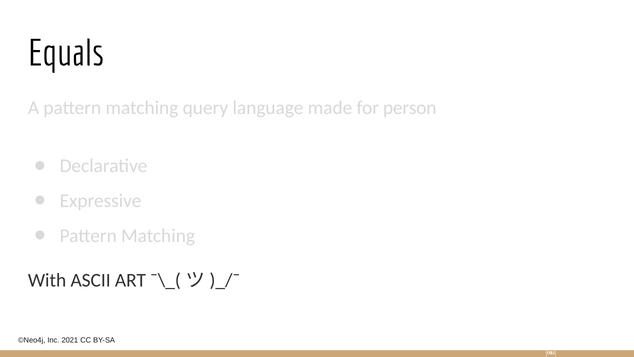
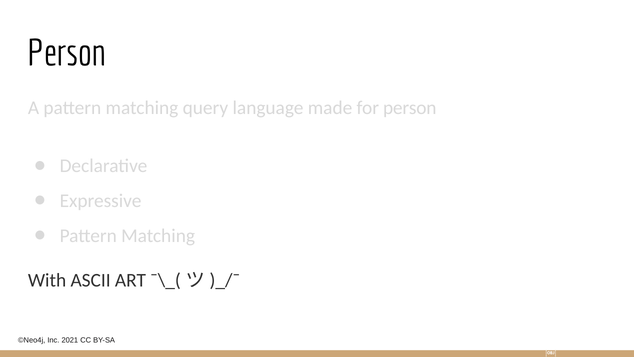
Equals at (66, 54): Equals -> Person
